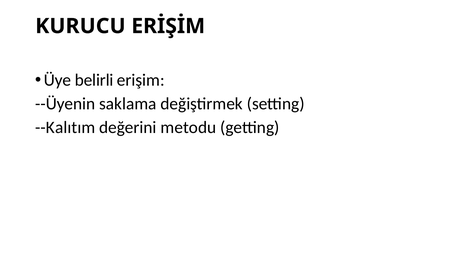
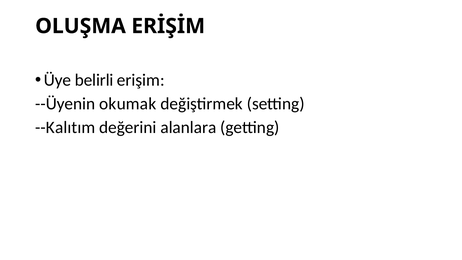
KURUCU: KURUCU -> OLUŞMA
saklama: saklama -> okumak
metodu: metodu -> alanlara
